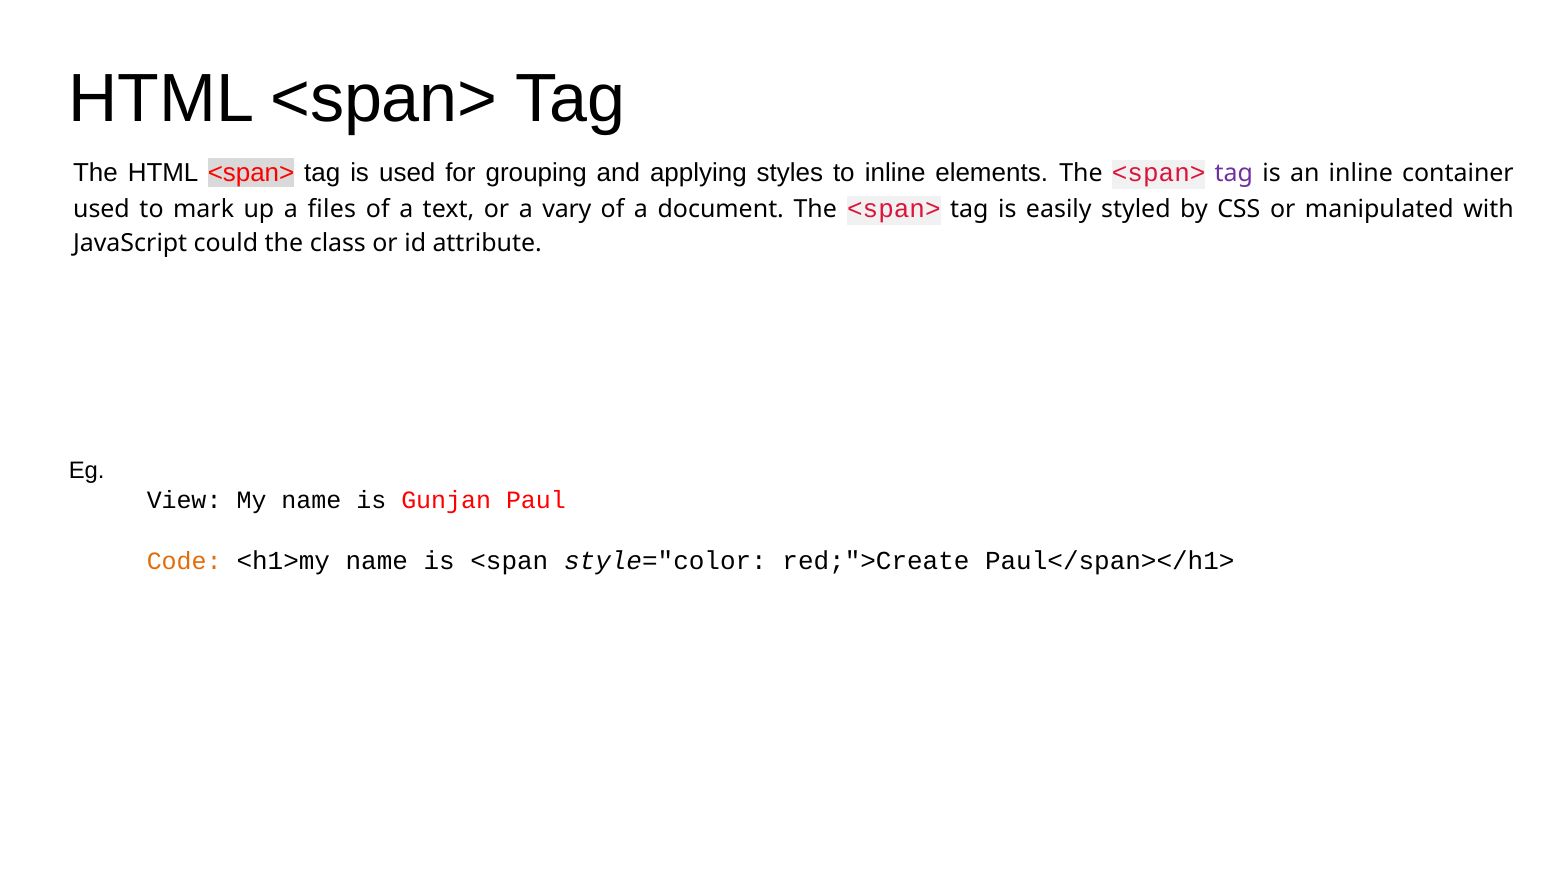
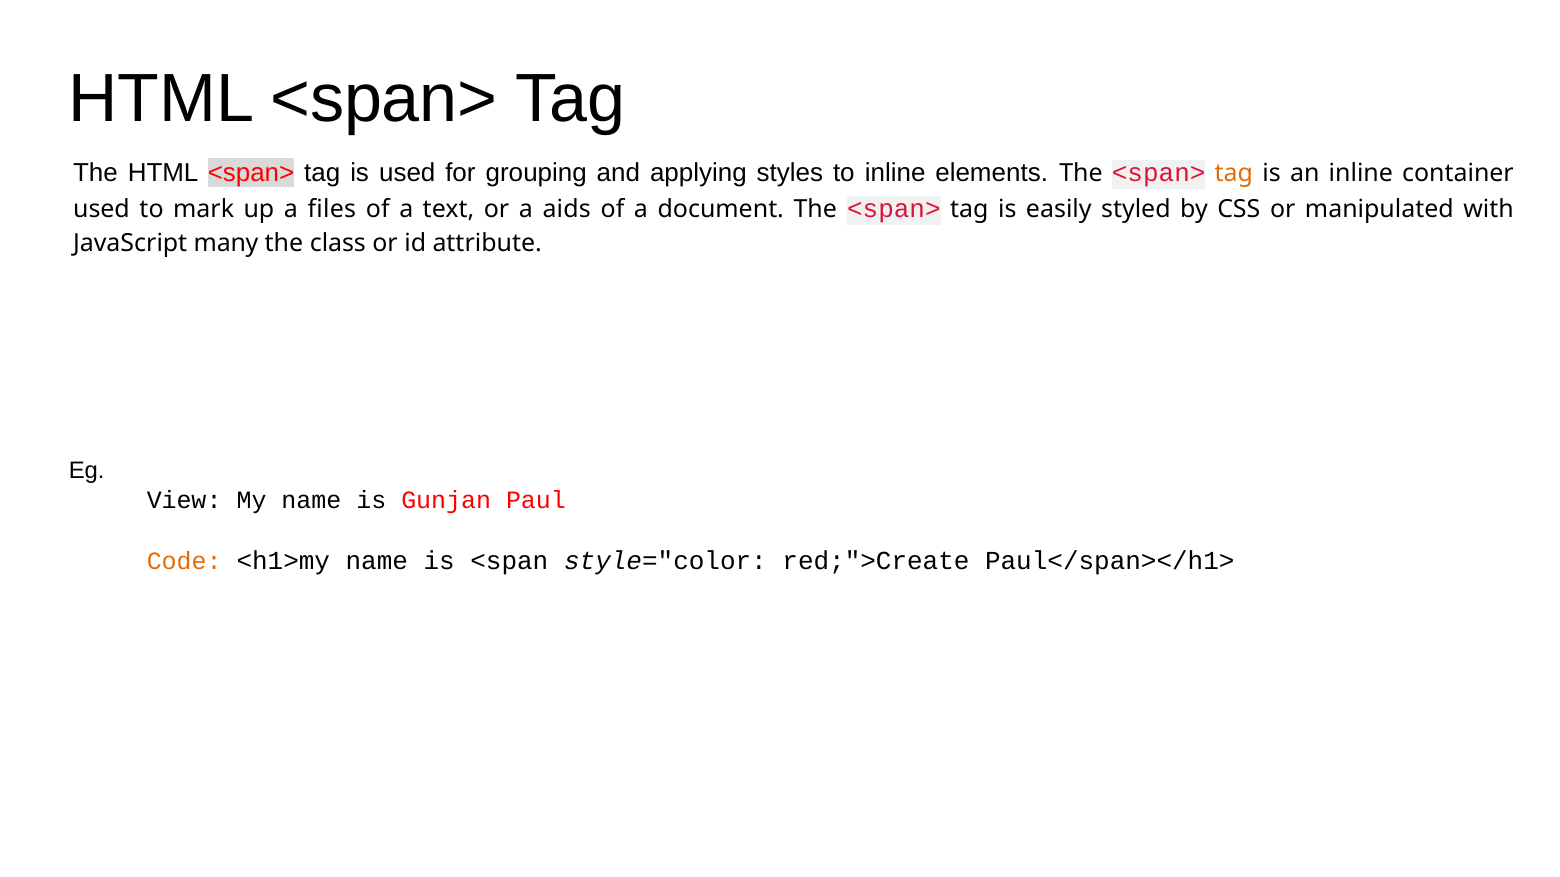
tag at (1234, 173) colour: purple -> orange
vary: vary -> aids
could: could -> many
